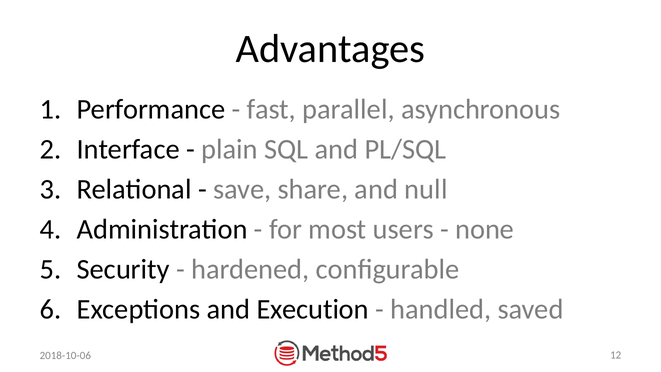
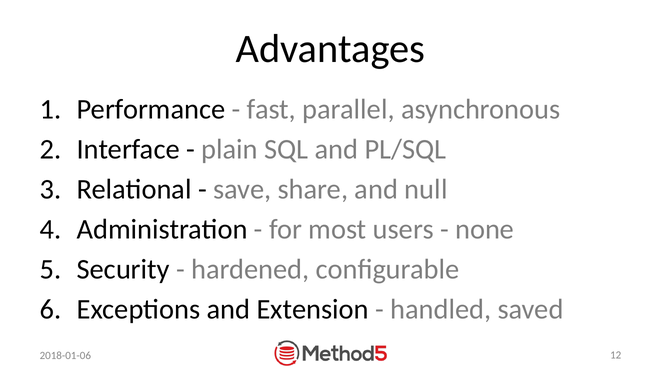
Execution: Execution -> Extension
2018-10-06: 2018-10-06 -> 2018-01-06
